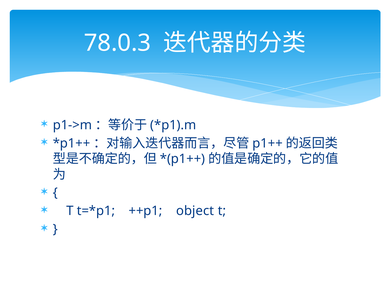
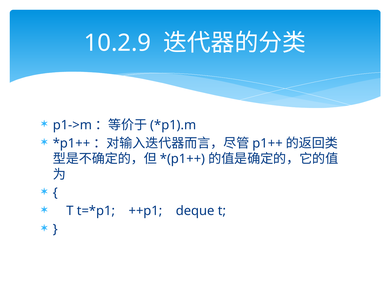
78.0.3: 78.0.3 -> 10.2.9
object: object -> deque
